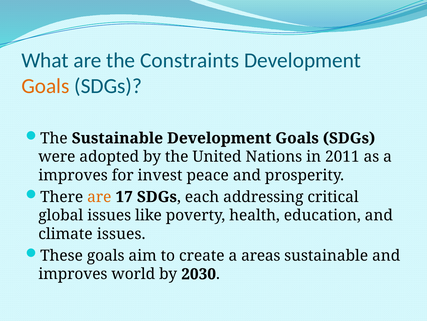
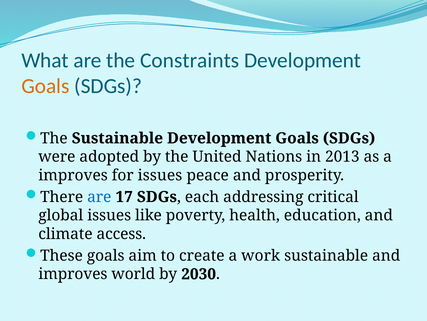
2011: 2011 -> 2013
for invest: invest -> issues
are at (99, 196) colour: orange -> blue
climate issues: issues -> access
areas: areas -> work
